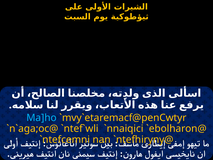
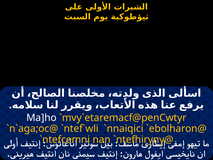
Ma]ho colour: light blue -> white
